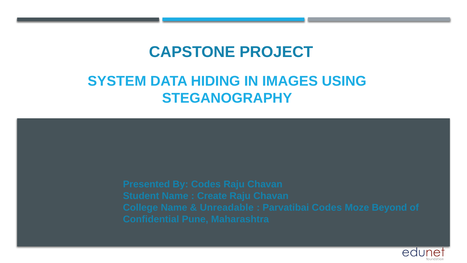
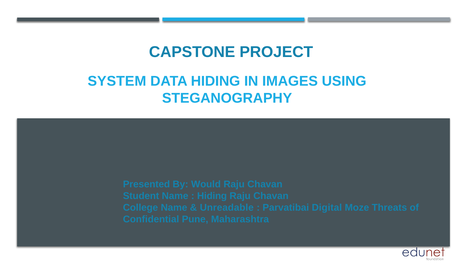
By Codes: Codes -> Would
Create at (212, 196): Create -> Hiding
Parvatibai Codes: Codes -> Digital
Beyond: Beyond -> Threats
